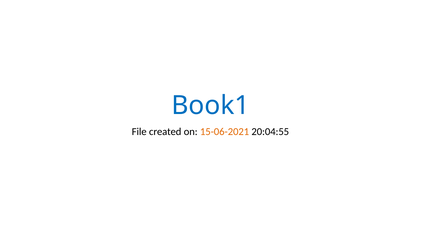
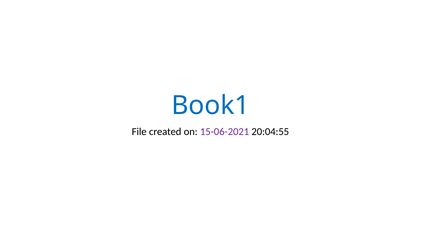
15-06-2021 colour: orange -> purple
